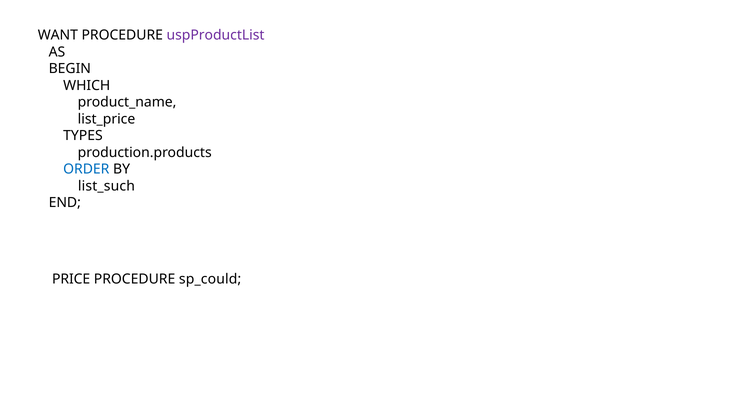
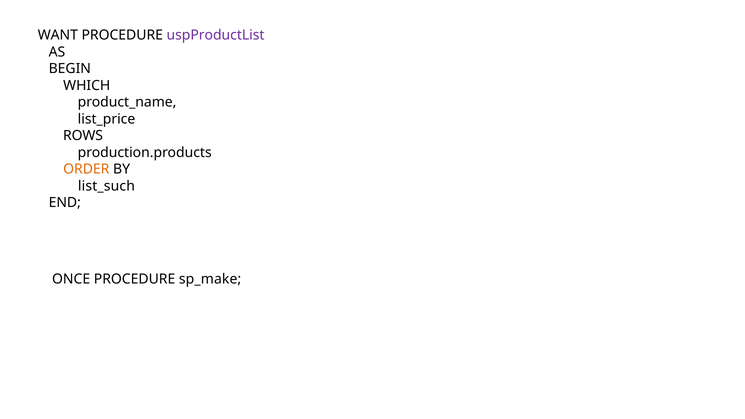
TYPES: TYPES -> ROWS
ORDER colour: blue -> orange
PRICE: PRICE -> ONCE
sp_could: sp_could -> sp_make
